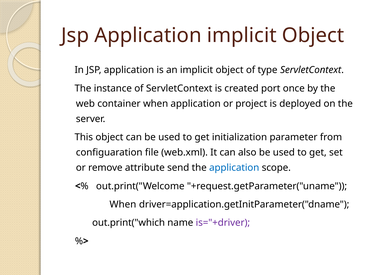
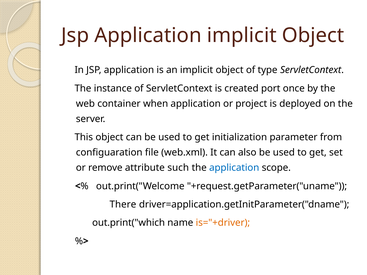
send: send -> such
When at (123, 205): When -> There
is="+driver colour: purple -> orange
